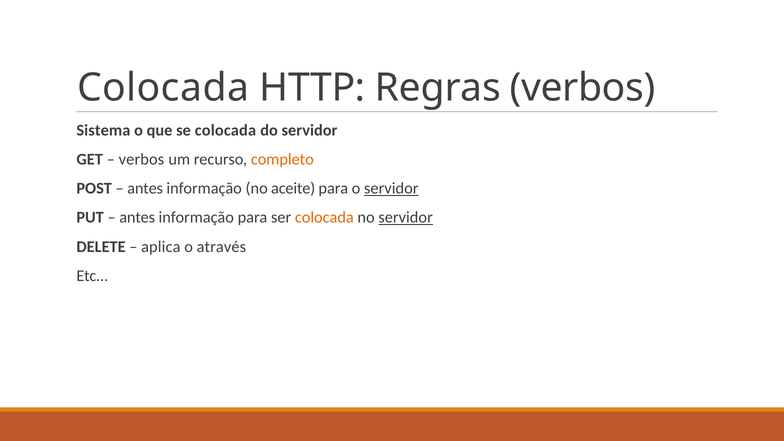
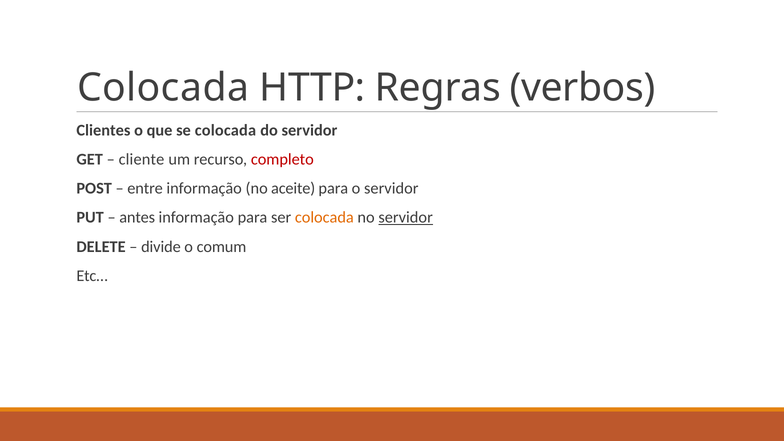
Sistema: Sistema -> Clientes
verbos at (141, 159): verbos -> cliente
completo colour: orange -> red
antes at (145, 189): antes -> entre
servidor at (391, 189) underline: present -> none
aplica: aplica -> divide
através: através -> comum
